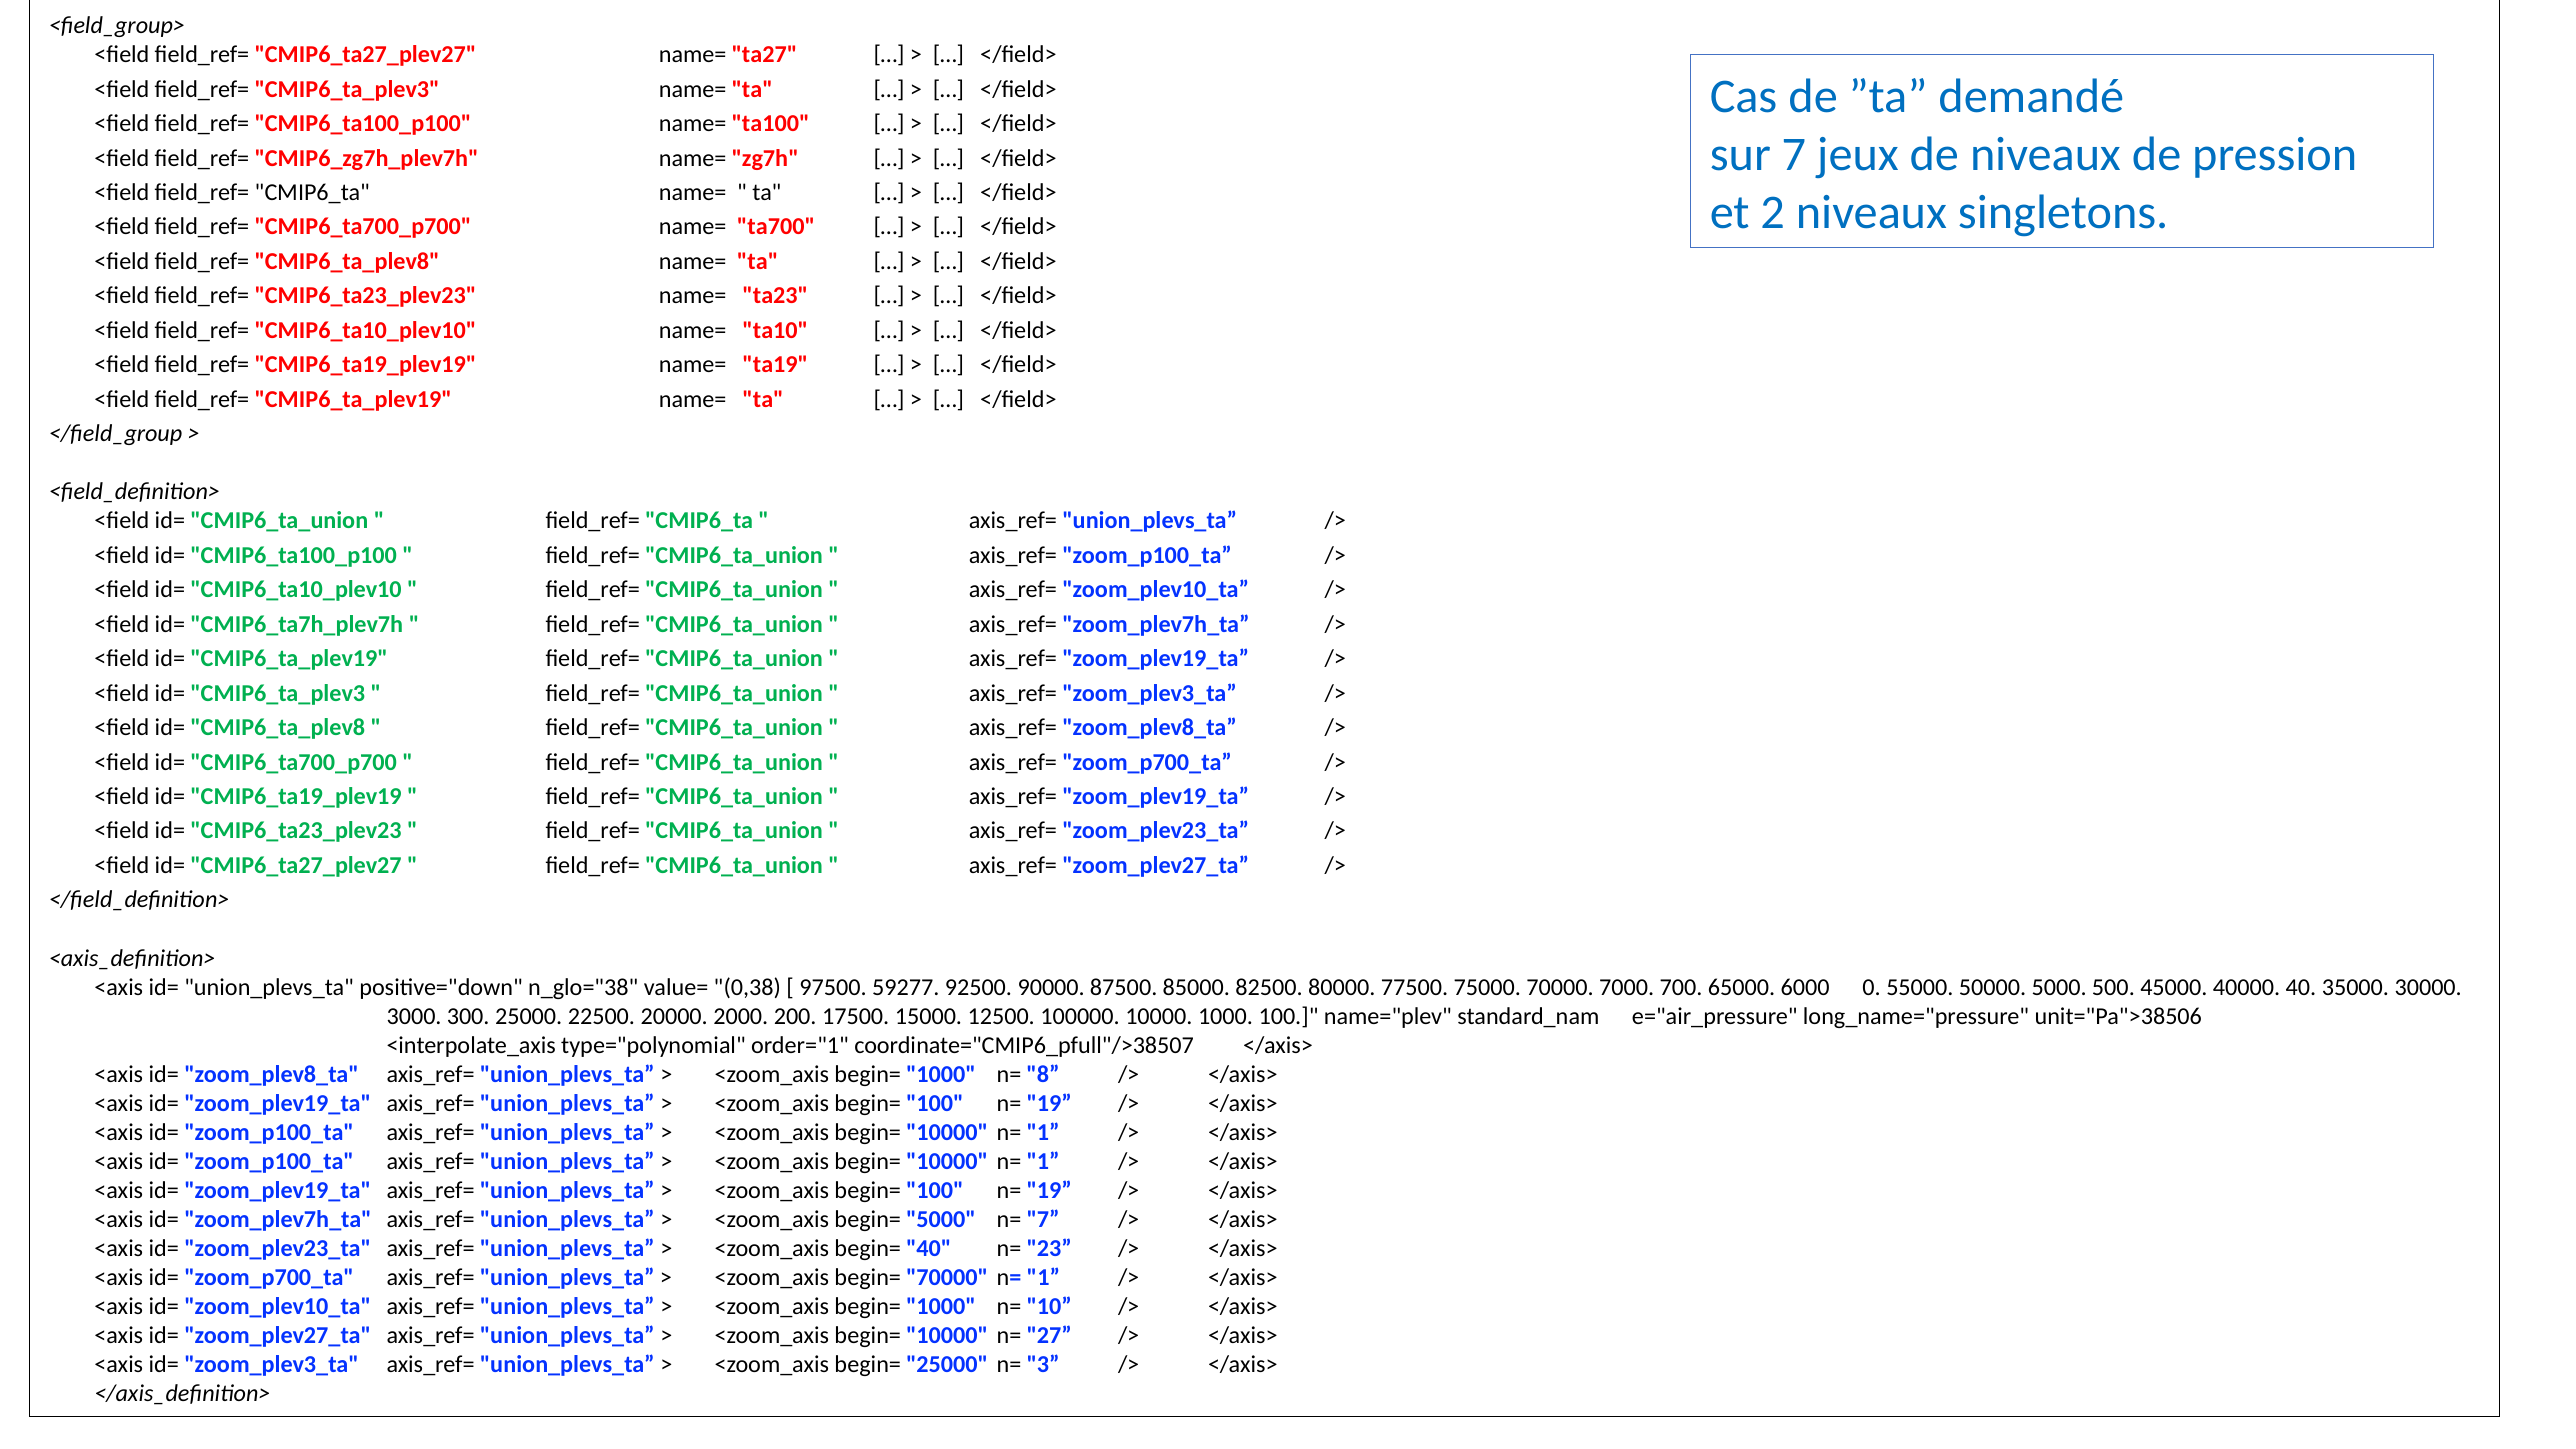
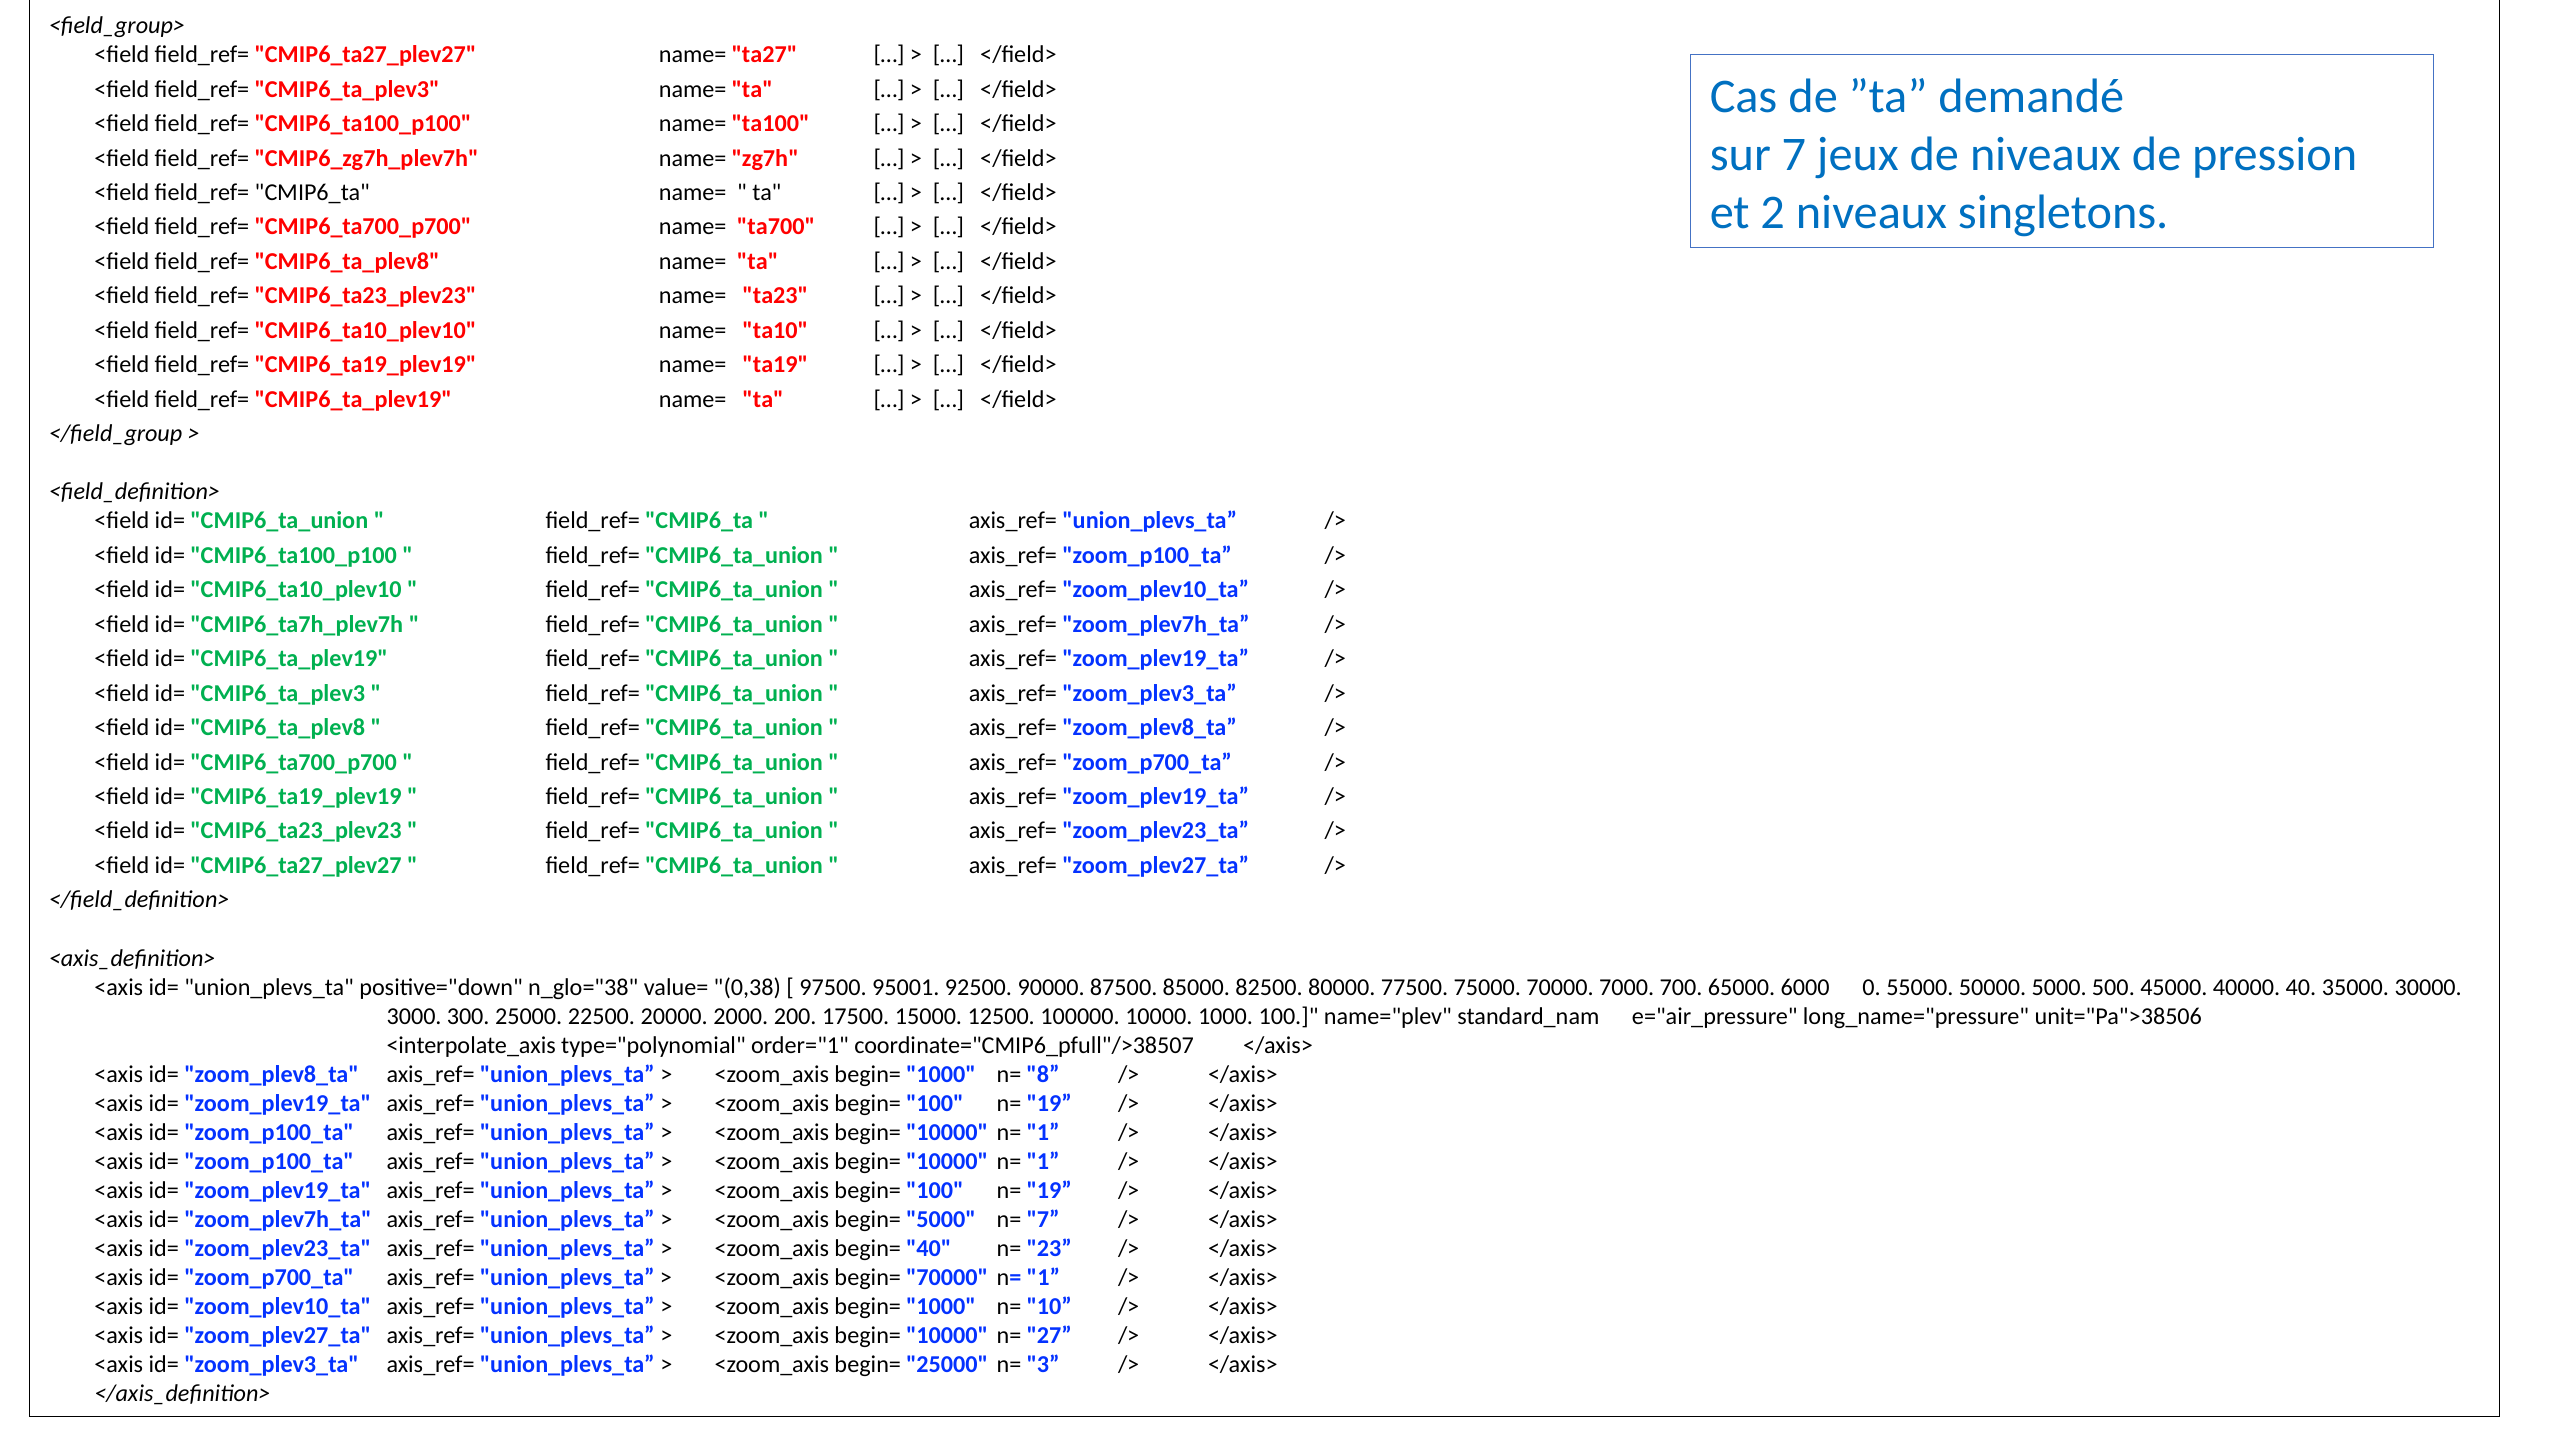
59277: 59277 -> 95001
